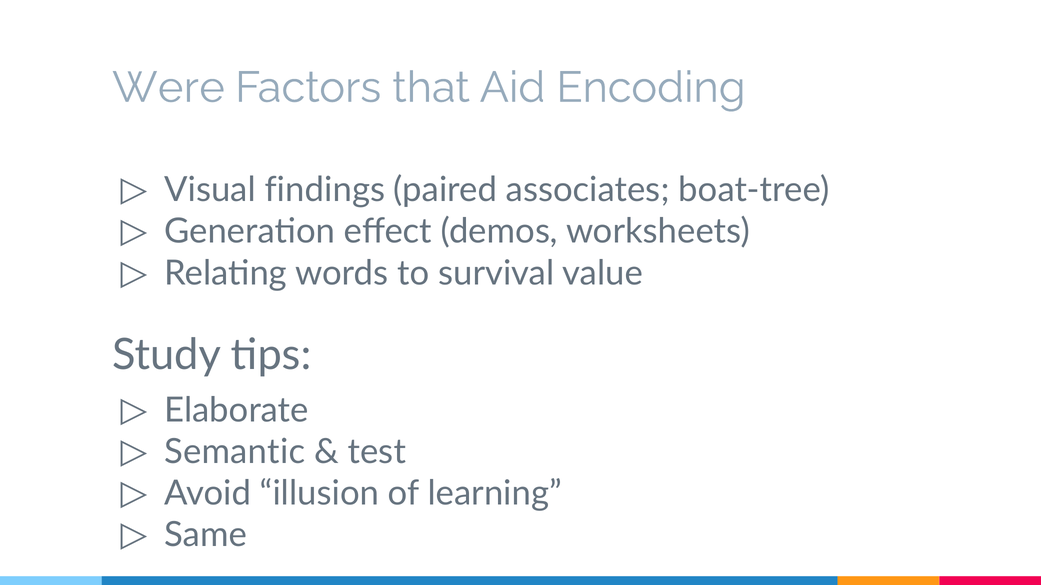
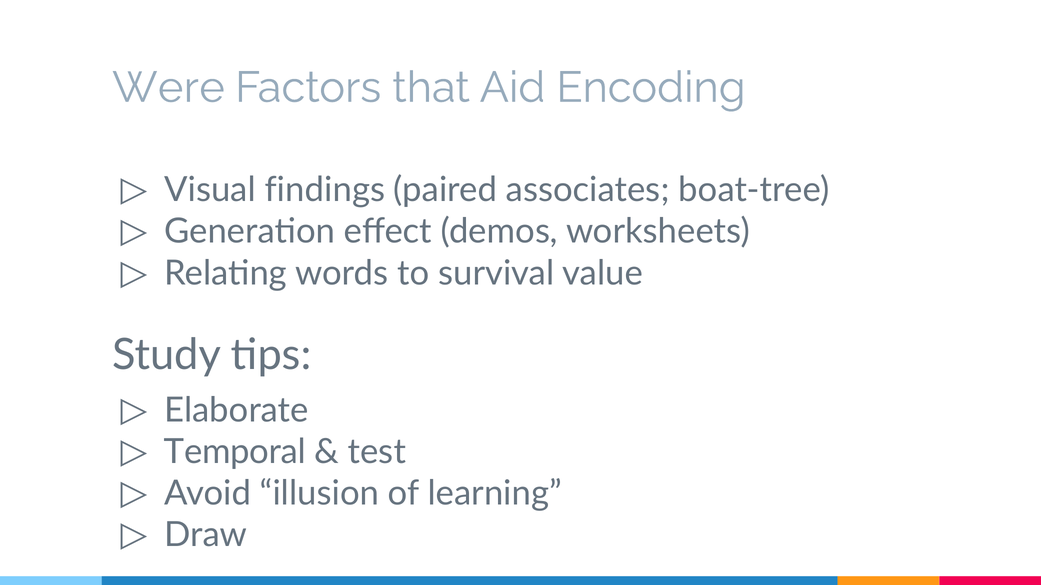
Semantic: Semantic -> Temporal
Same: Same -> Draw
